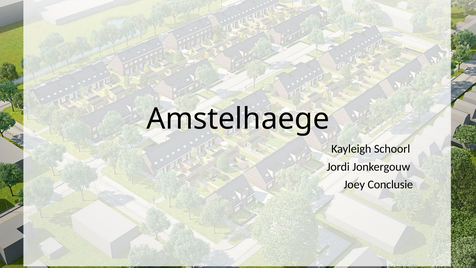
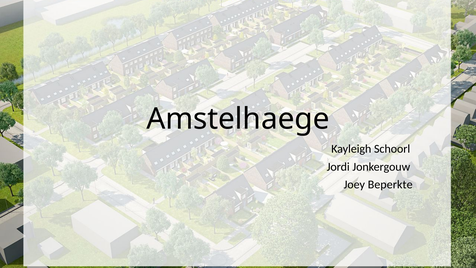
Conclusie: Conclusie -> Beperkte
